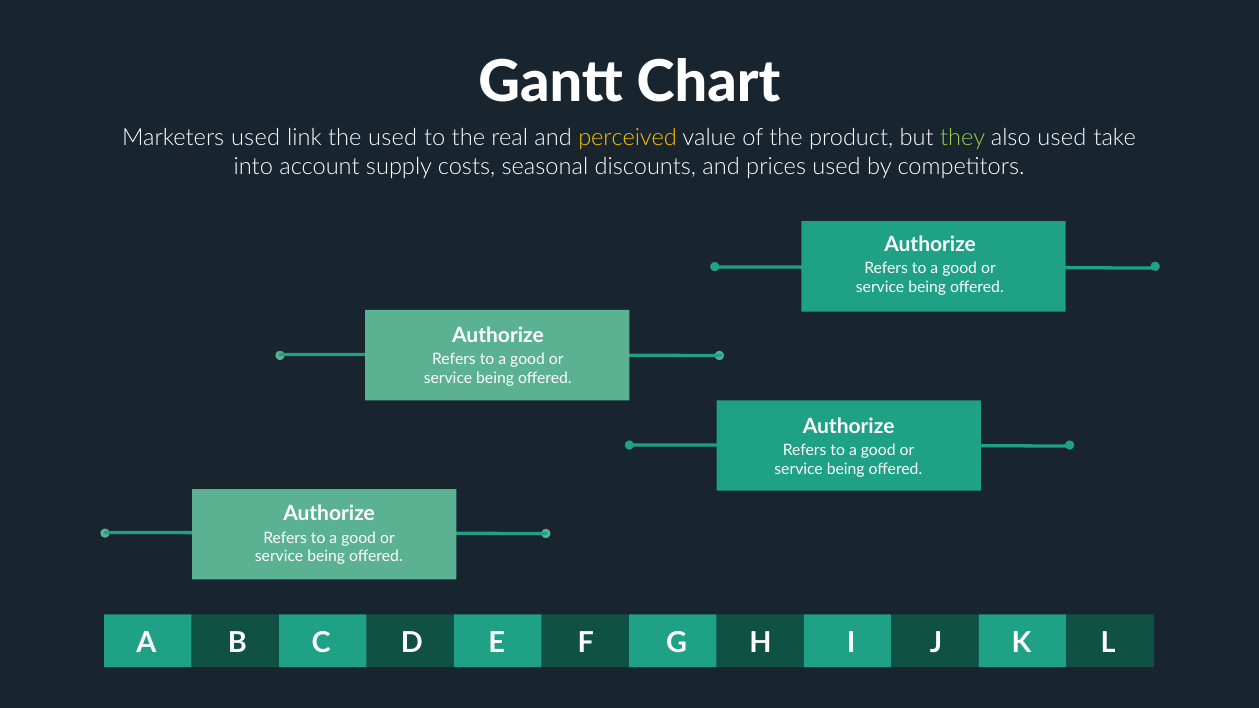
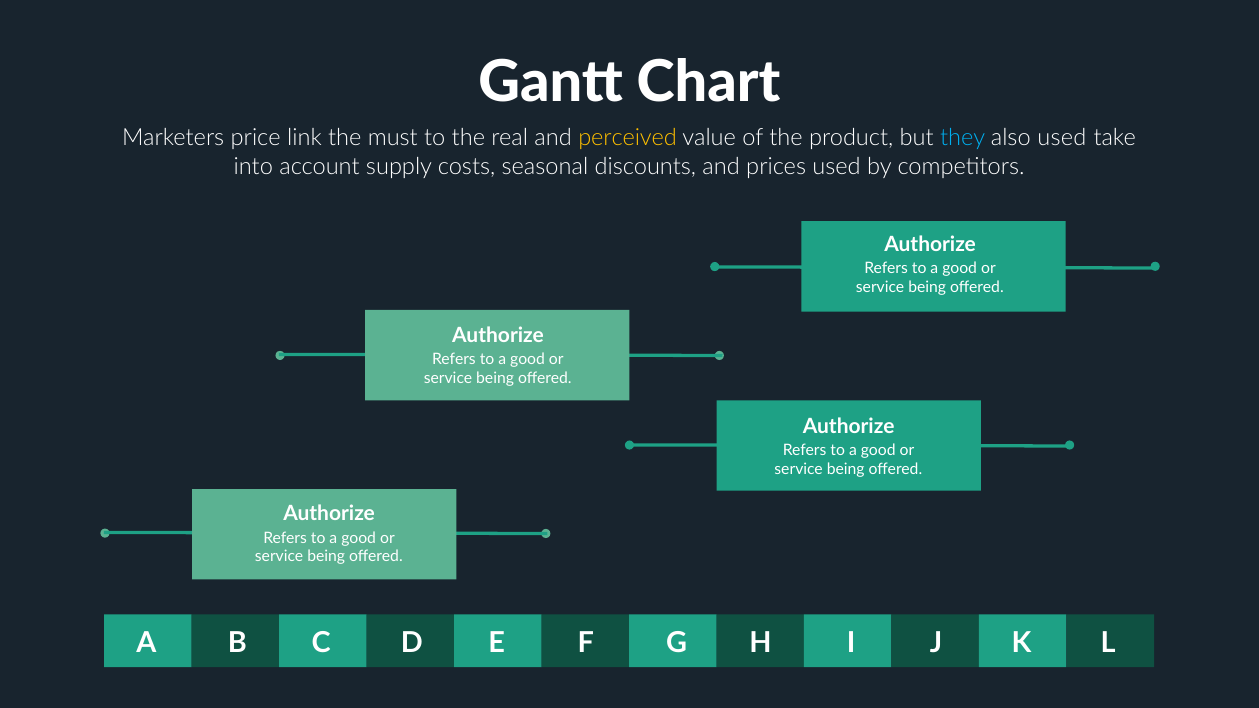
Marketers used: used -> price
the used: used -> must
they colour: light green -> light blue
